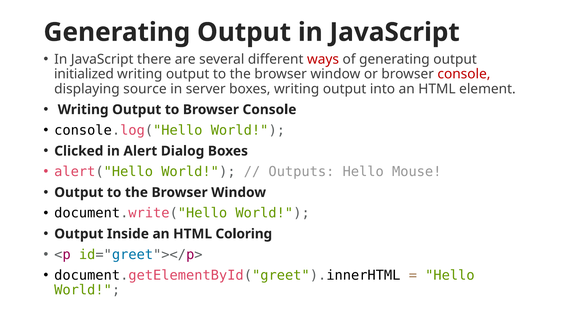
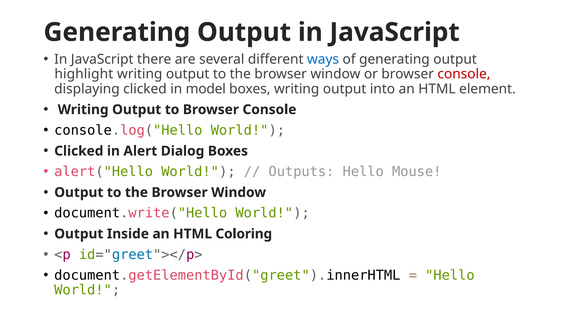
ways colour: red -> blue
initialized: initialized -> highlight
displaying source: source -> clicked
server: server -> model
